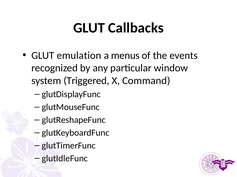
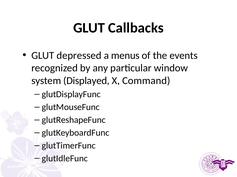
emulation: emulation -> depressed
Triggered: Triggered -> Displayed
